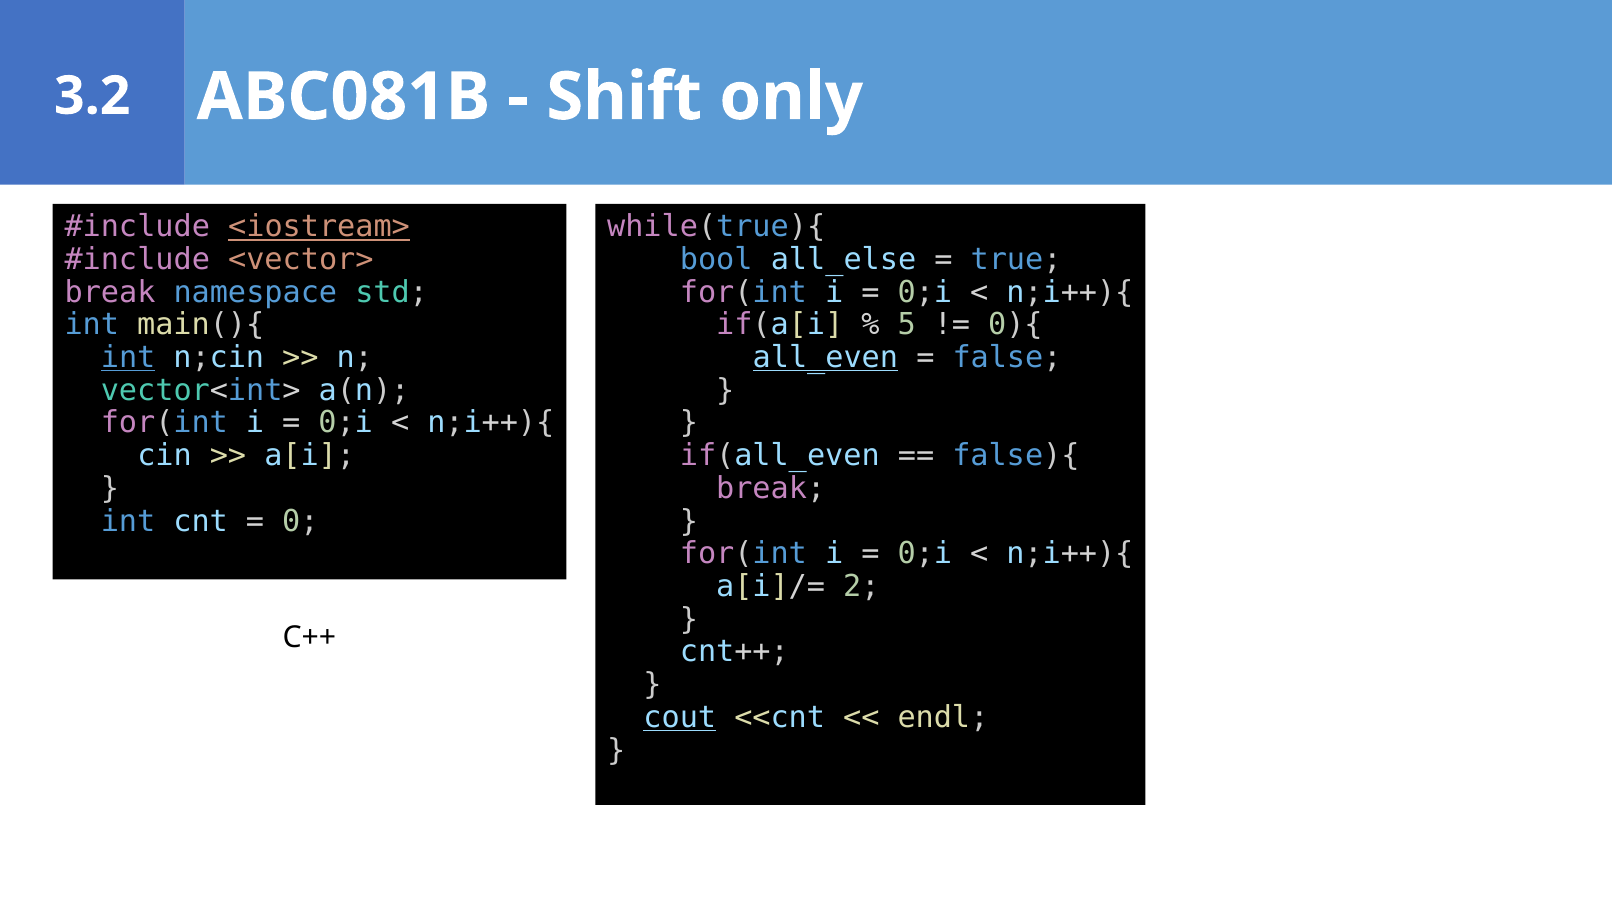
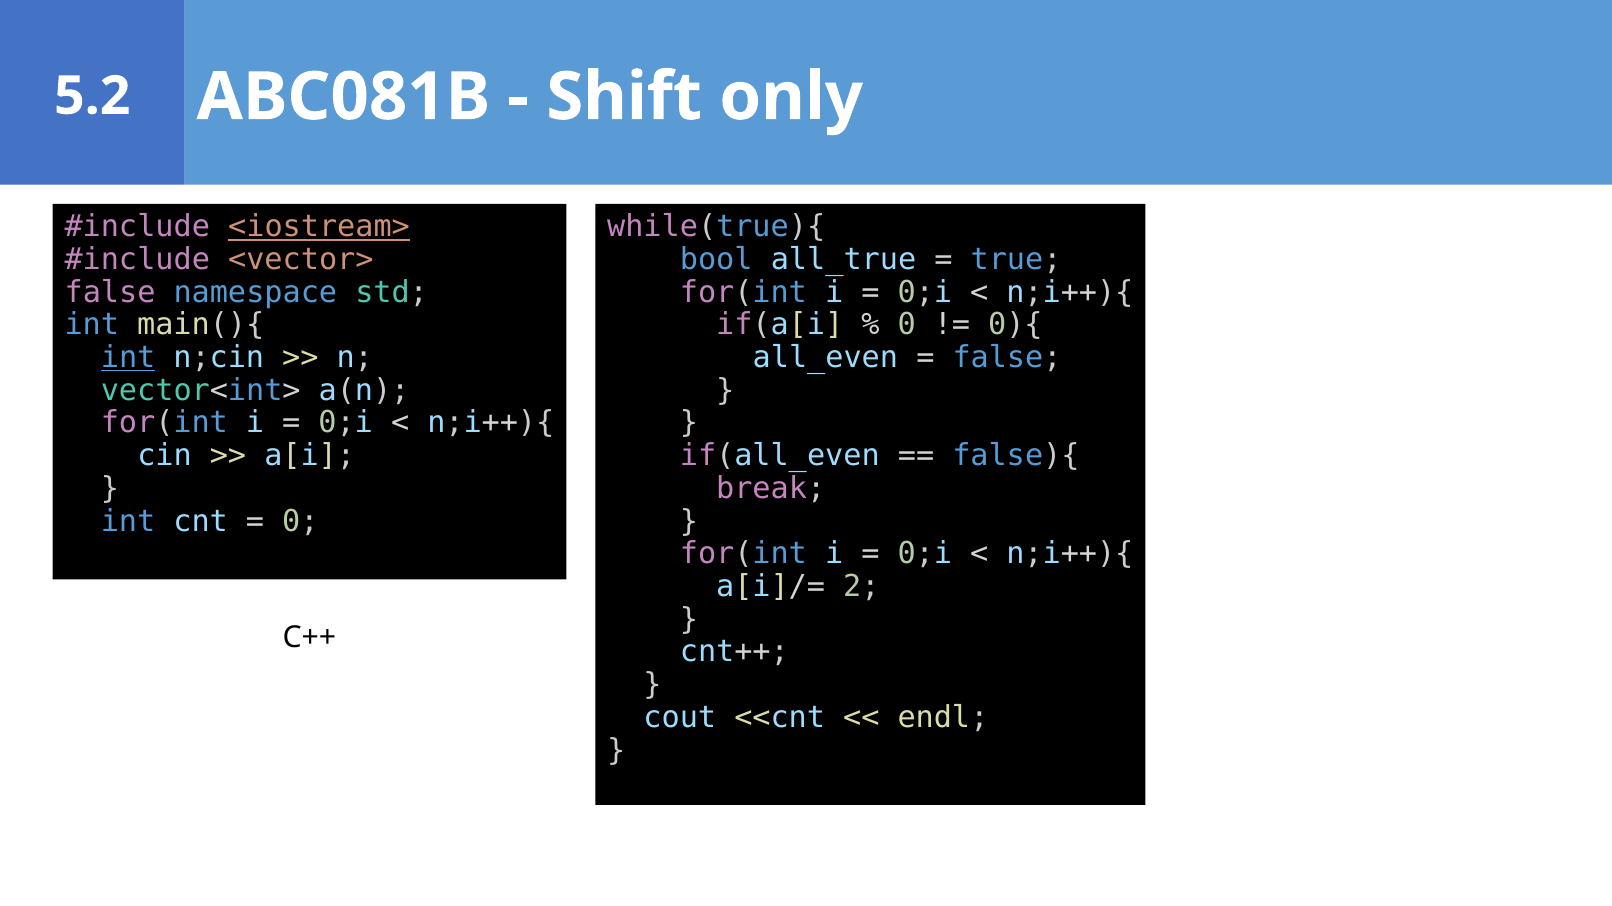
3.2: 3.2 -> 5.2
all_else: all_else -> all_true
break at (110, 292): break -> false
5 at (907, 325): 5 -> 0
all_even underline: present -> none
cout underline: present -> none
